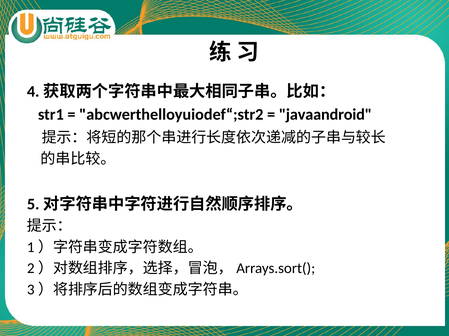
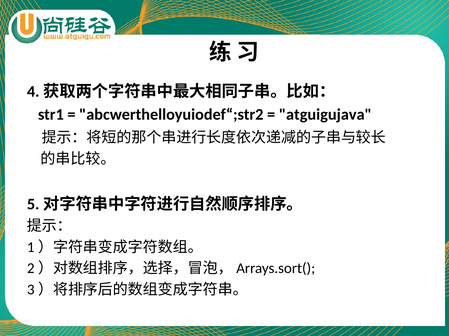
javaandroid: javaandroid -> atguigujava
